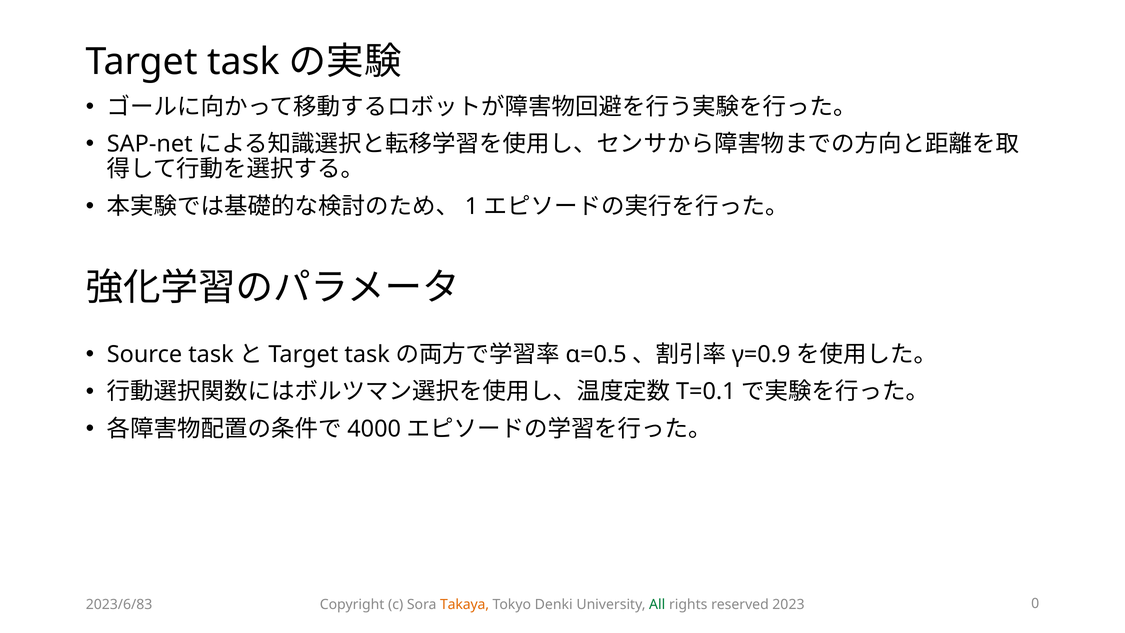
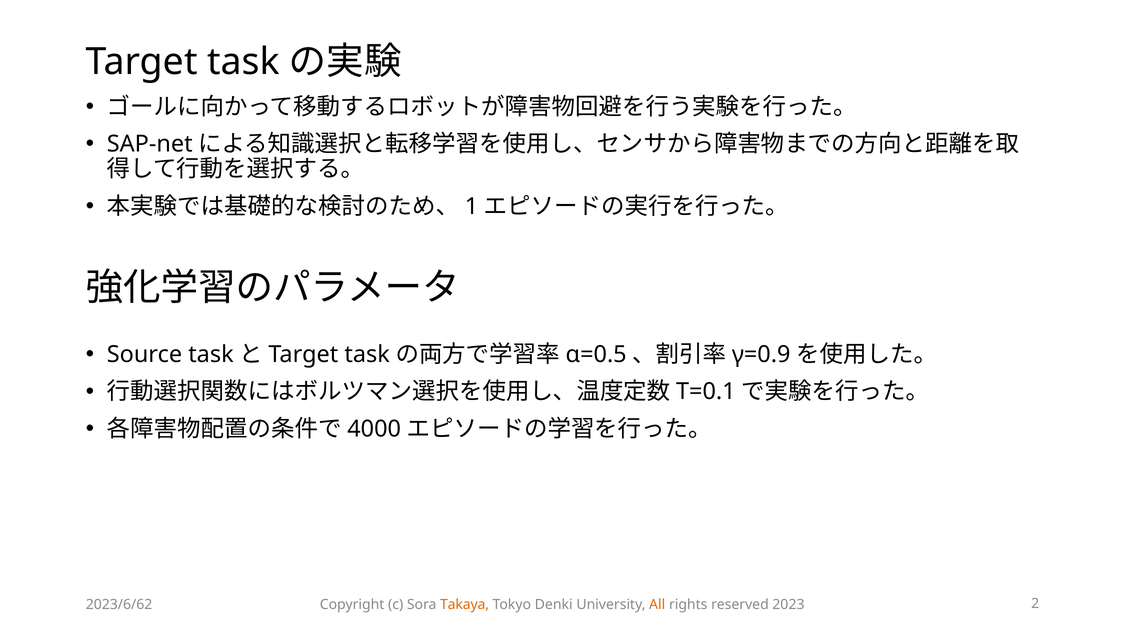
2023/6/83: 2023/6/83 -> 2023/6/62
All colour: green -> orange
0: 0 -> 2
